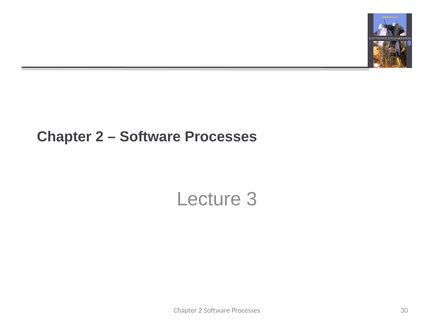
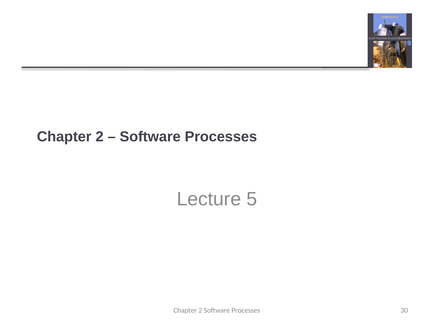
3: 3 -> 5
